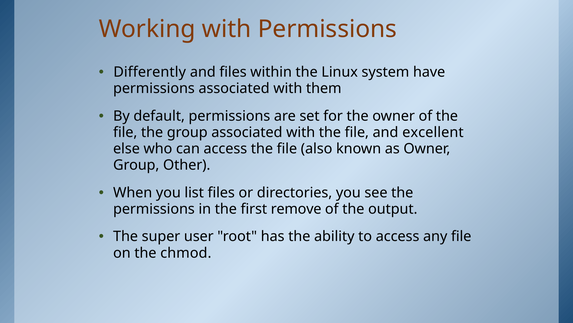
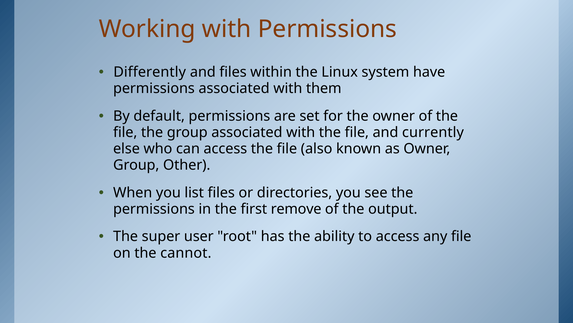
excellent: excellent -> currently
chmod: chmod -> cannot
